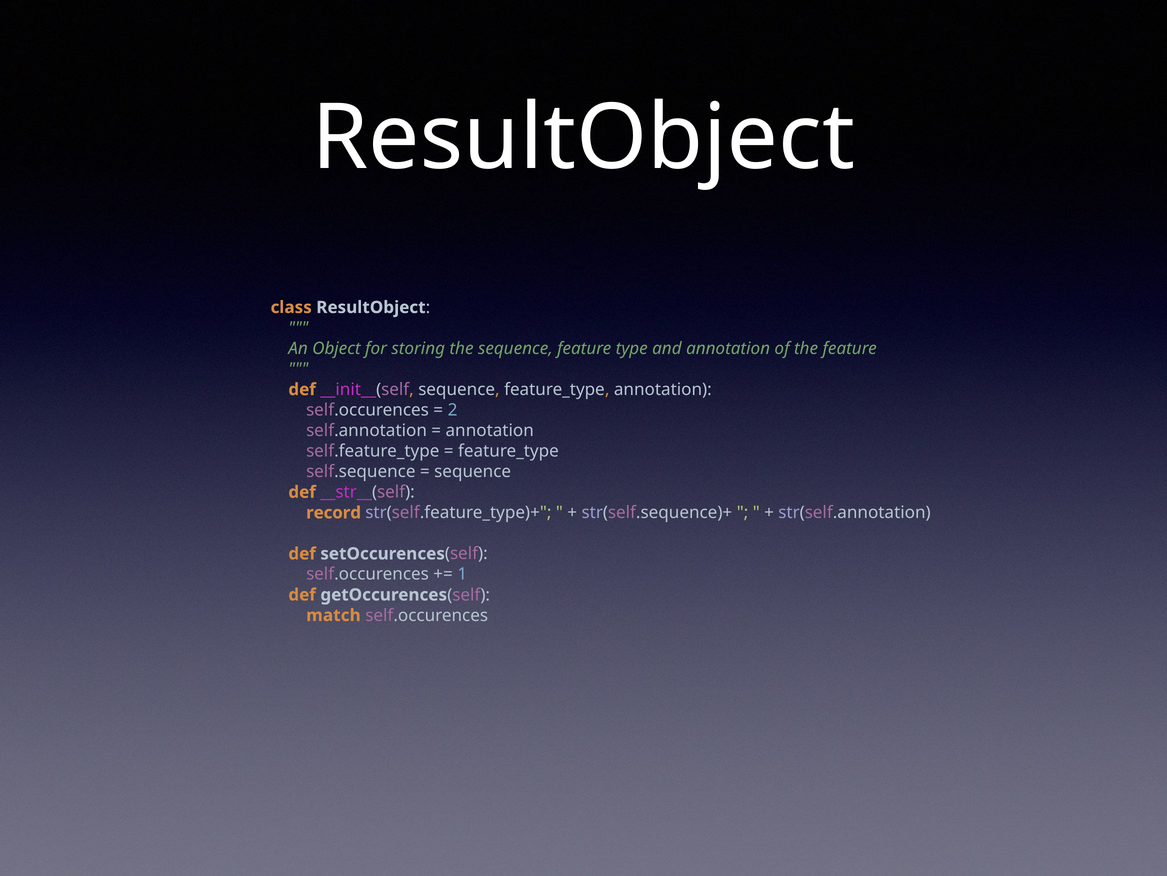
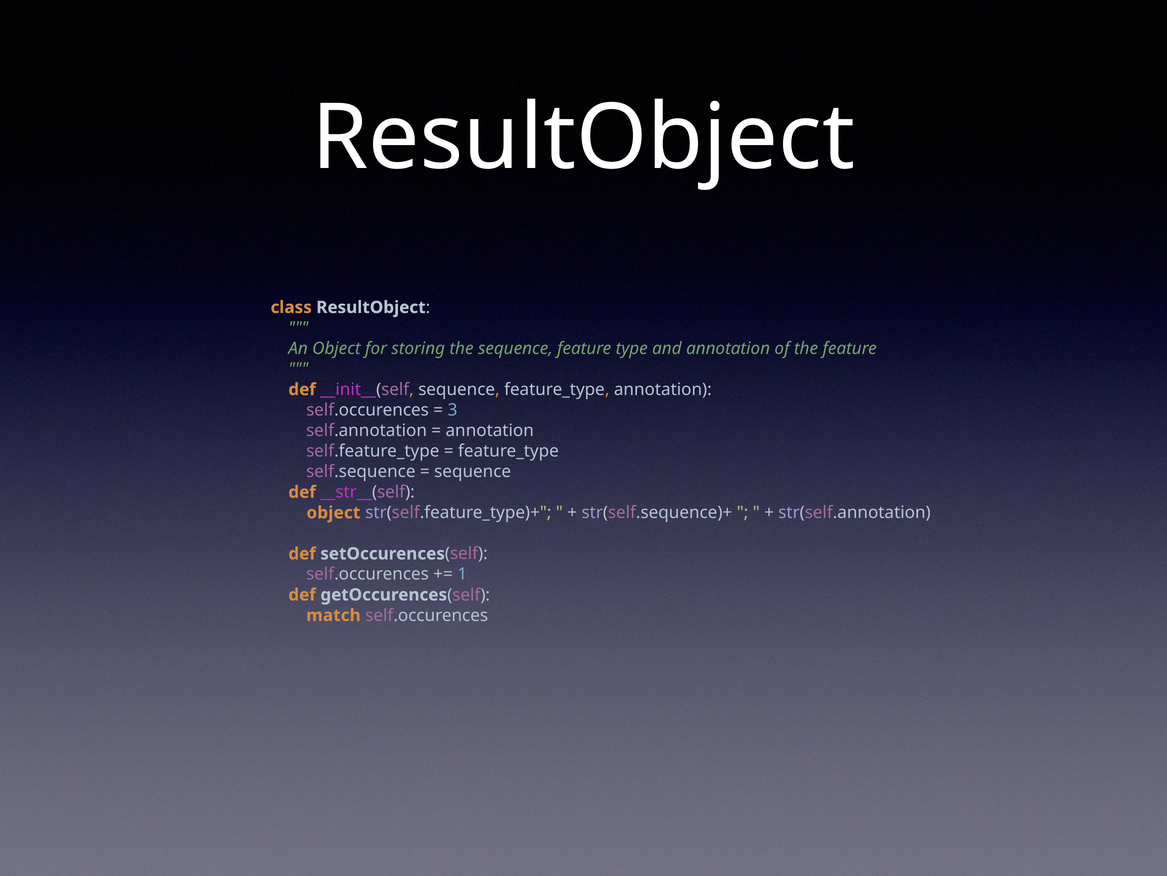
2: 2 -> 3
record at (334, 512): record -> object
